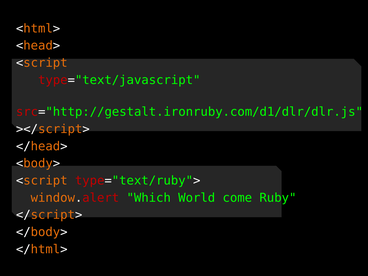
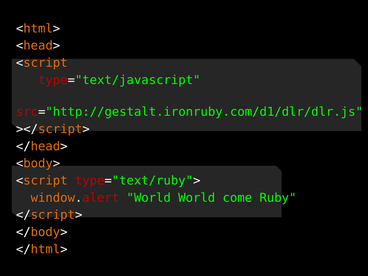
window.alert Which: Which -> World
